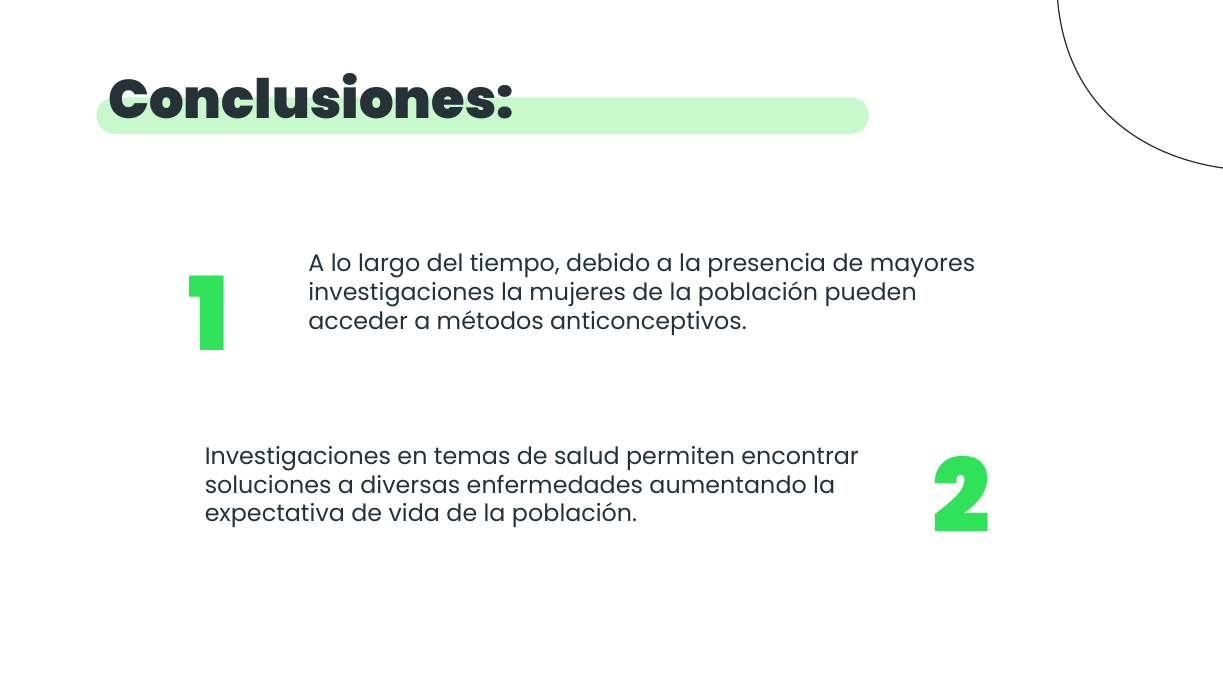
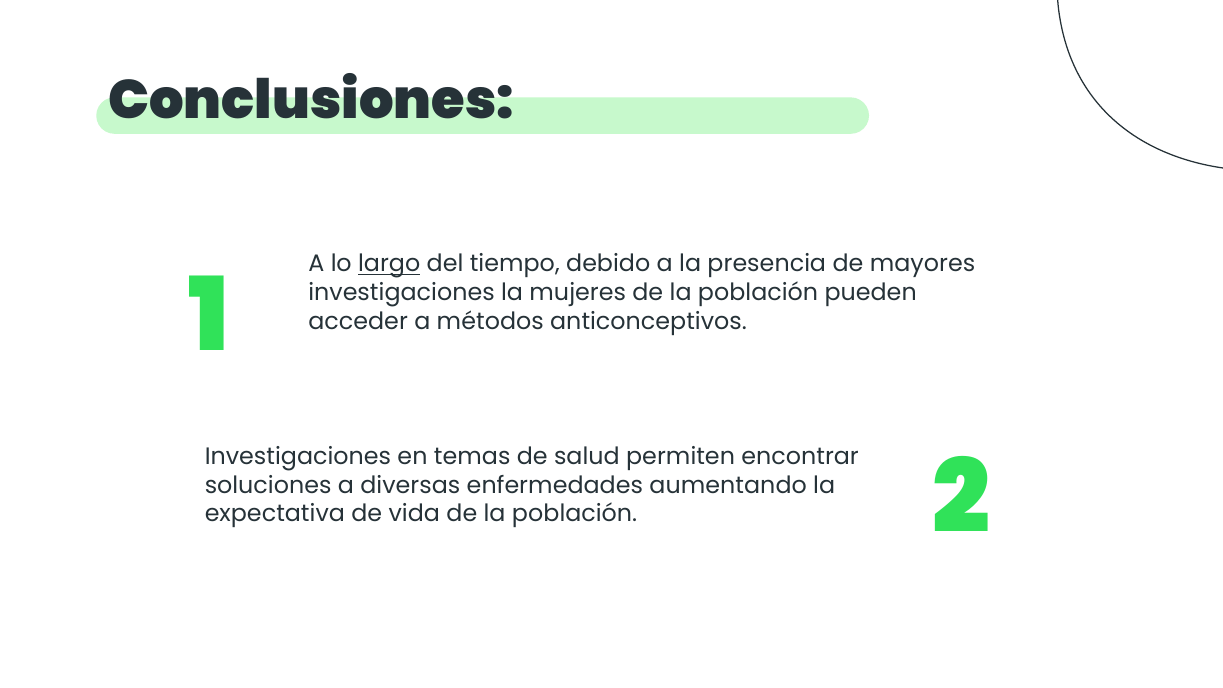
largo underline: none -> present
